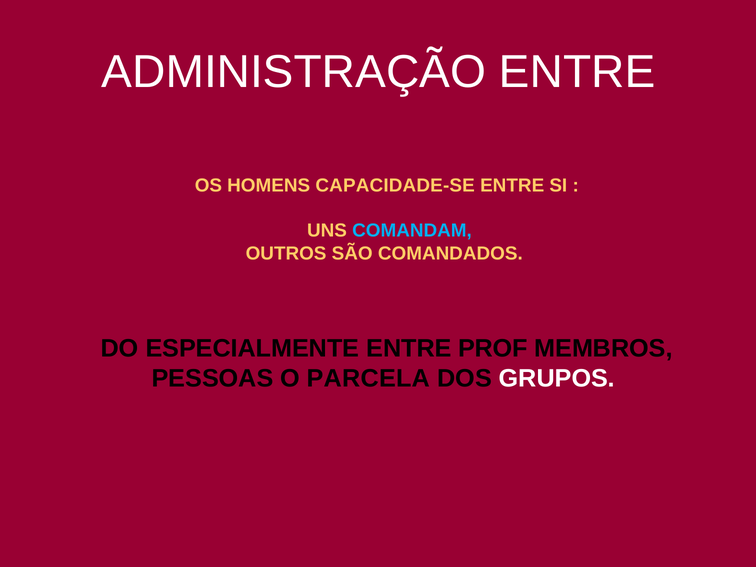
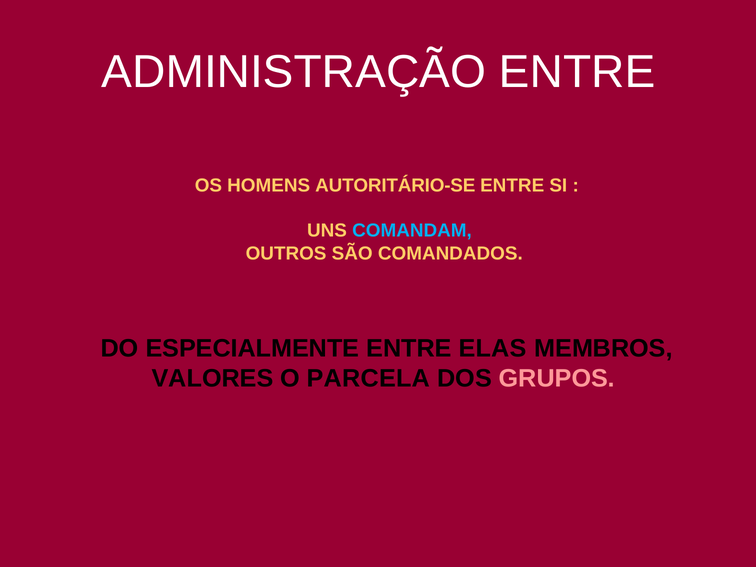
CAPACIDADE-SE: CAPACIDADE-SE -> AUTORITÁRIO-SE
PROF: PROF -> ELAS
PESSOAS: PESSOAS -> VALORES
GRUPOS colour: white -> pink
